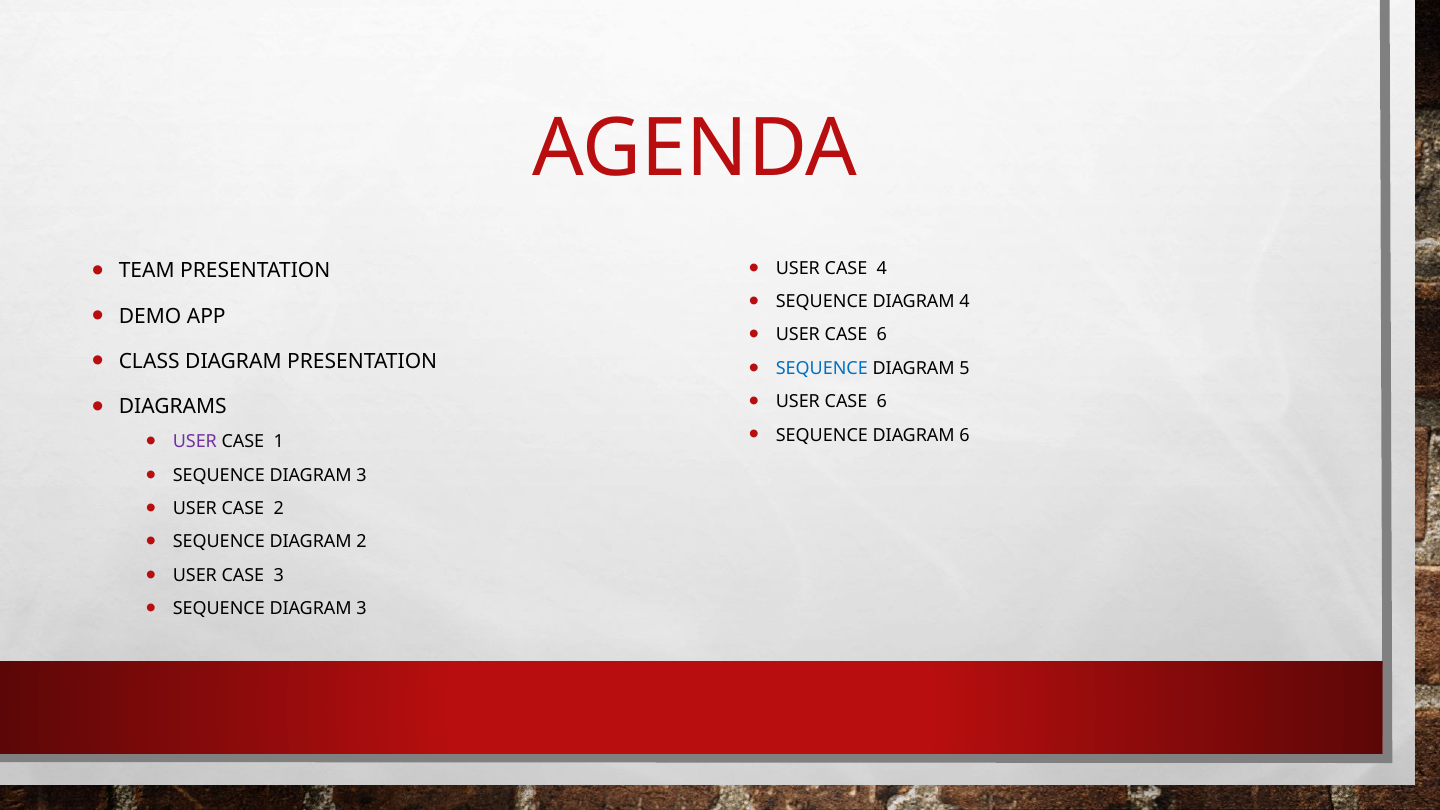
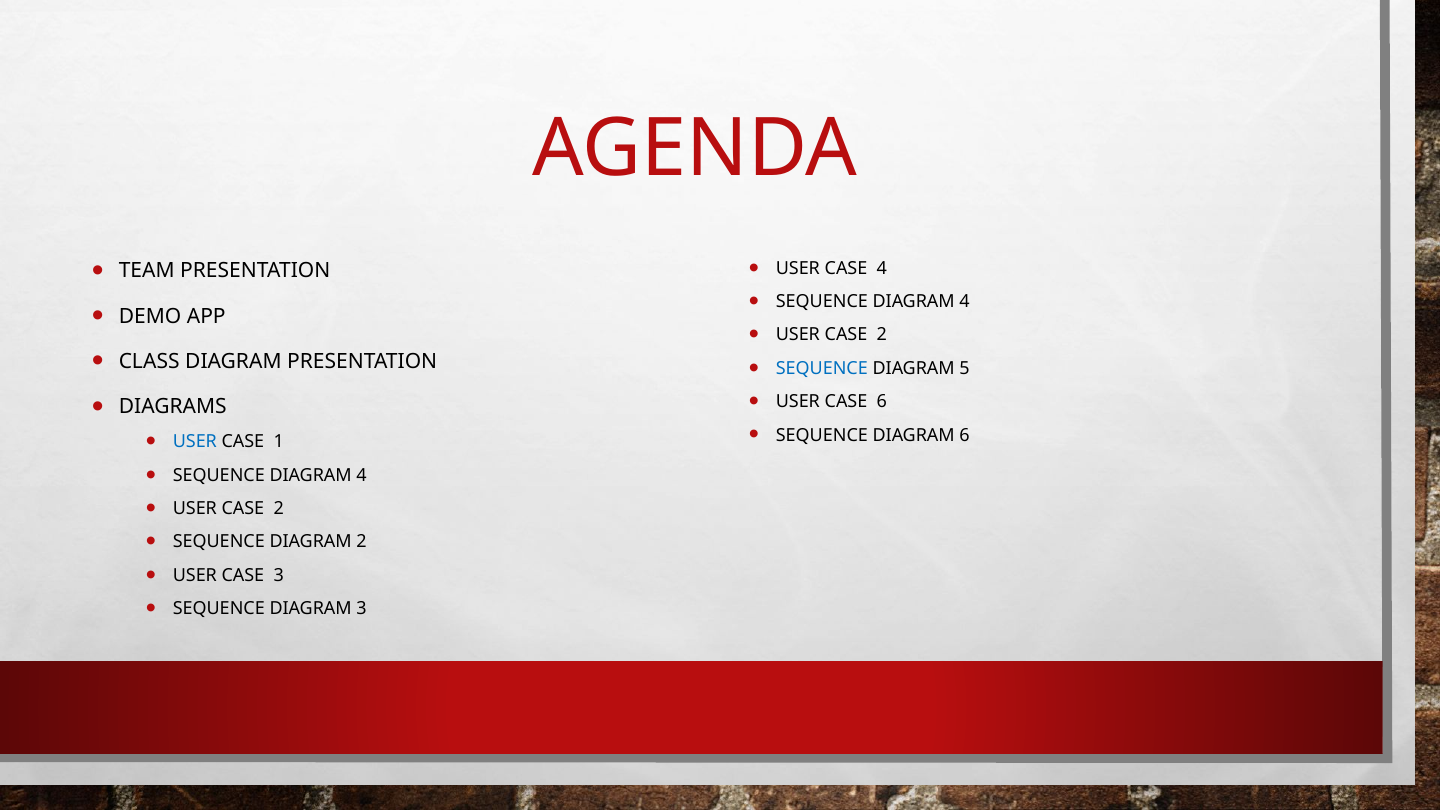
6 at (882, 335): 6 -> 2
USER at (195, 442) colour: purple -> blue
3 at (362, 475): 3 -> 4
